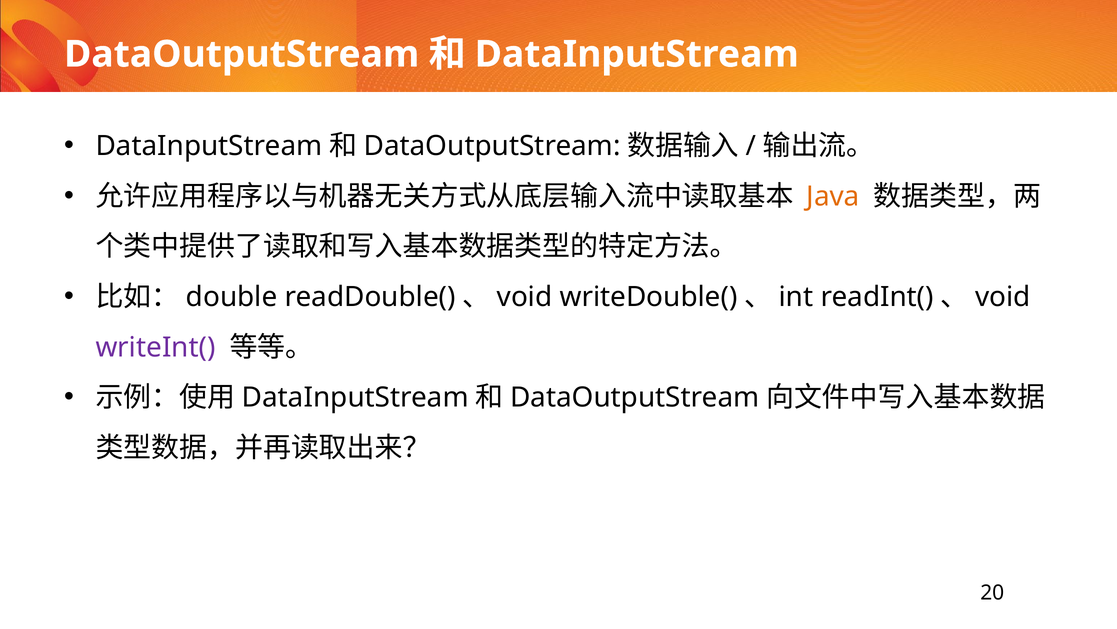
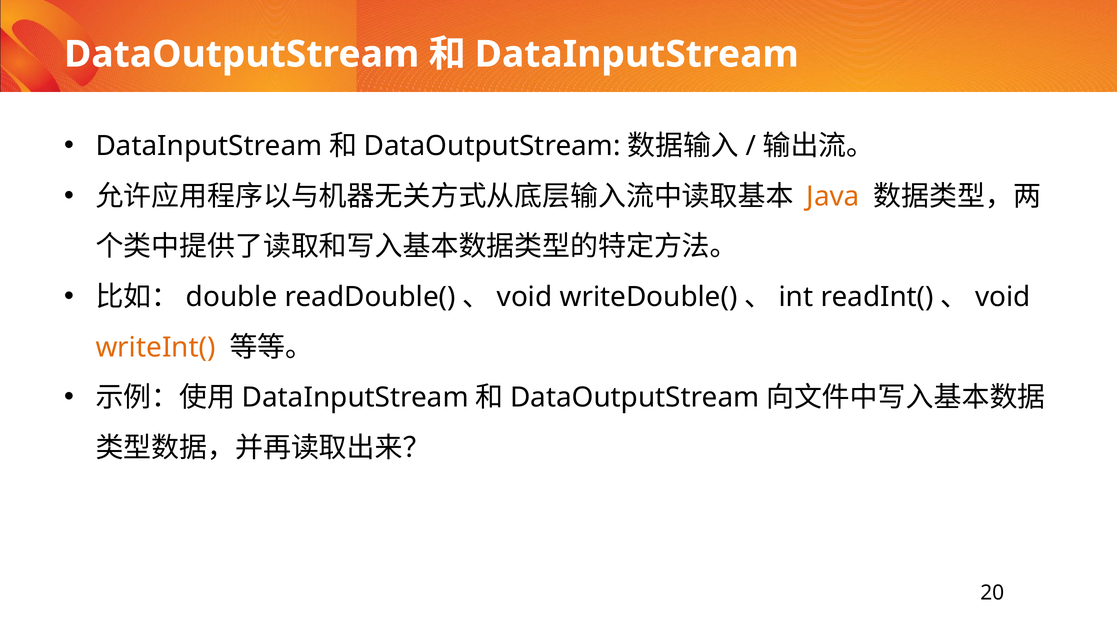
writeInt( colour: purple -> orange
